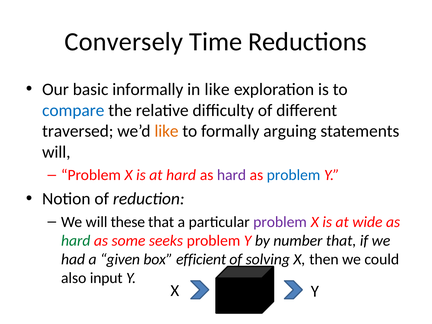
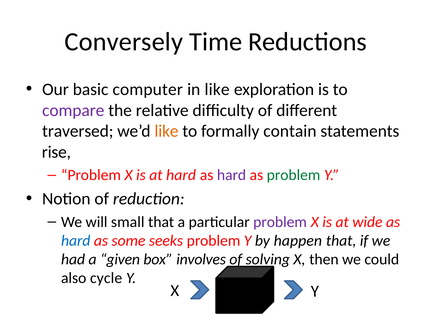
informally: informally -> computer
compare colour: blue -> purple
arguing: arguing -> contain
will at (56, 152): will -> rise
problem at (294, 175) colour: blue -> green
these: these -> small
hard at (76, 241) colour: green -> blue
number: number -> happen
efficient: efficient -> involves
input: input -> cycle
